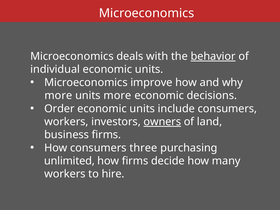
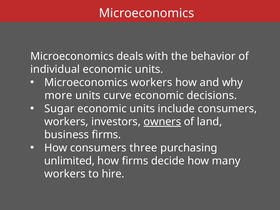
behavior underline: present -> none
Microeconomics improve: improve -> workers
units more: more -> curve
Order: Order -> Sugar
